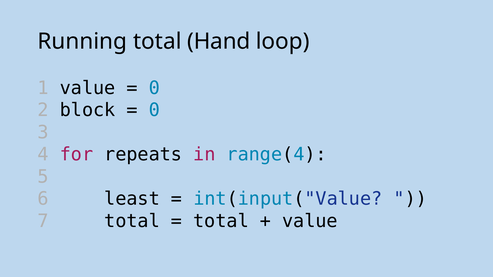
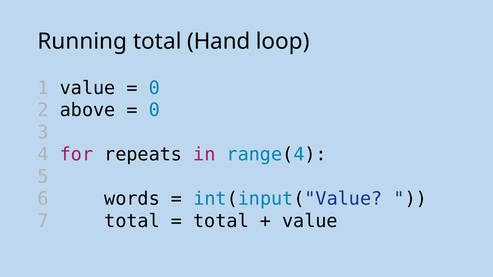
block: block -> above
least: least -> words
